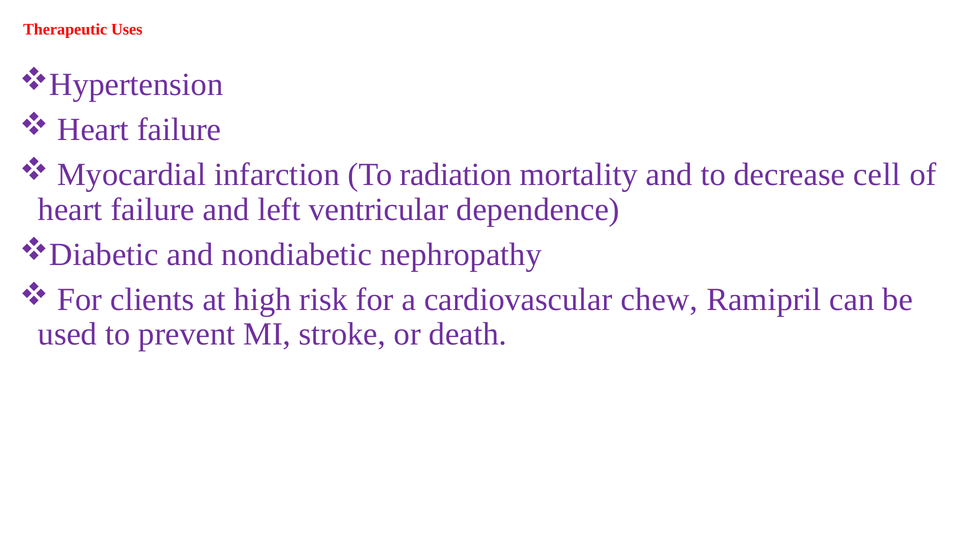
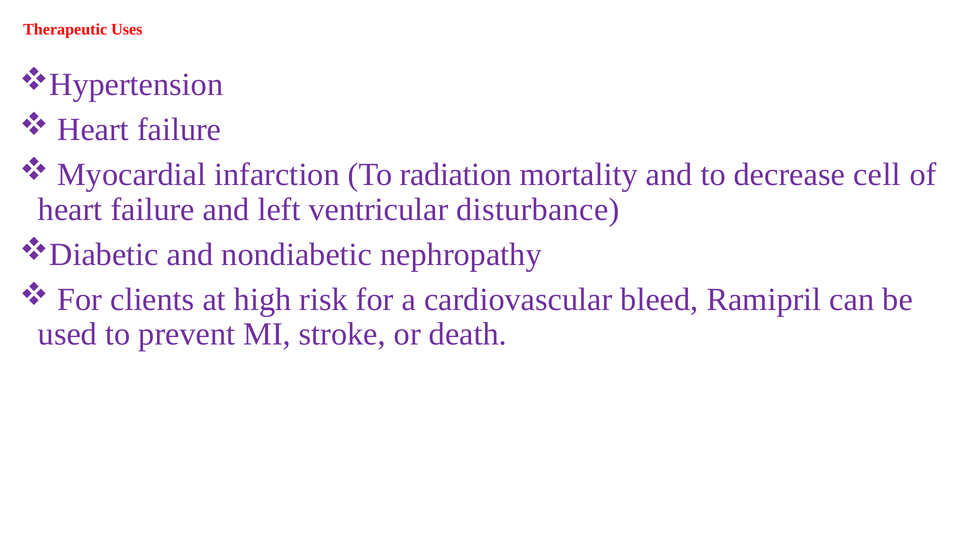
dependence: dependence -> disturbance
chew: chew -> bleed
